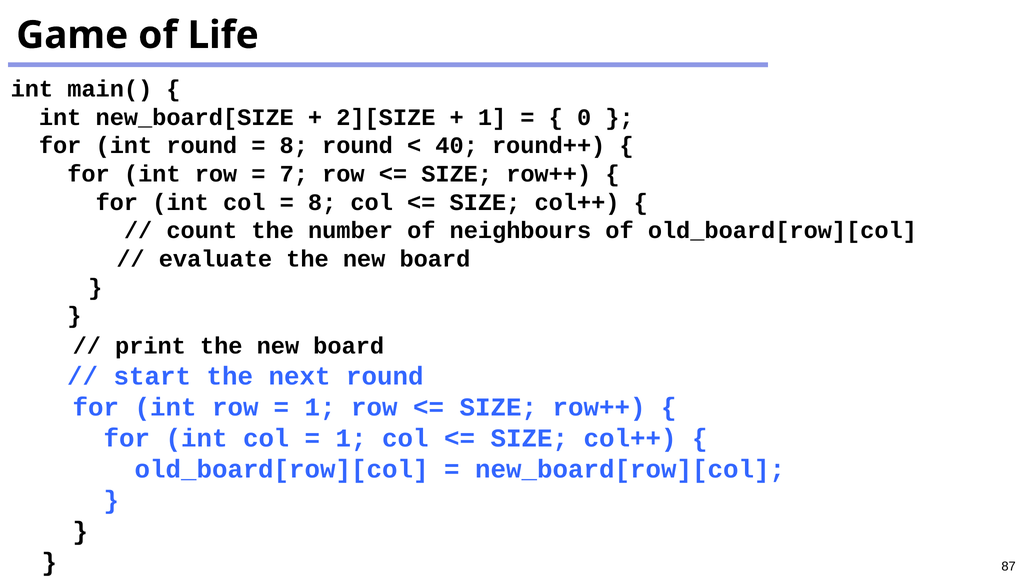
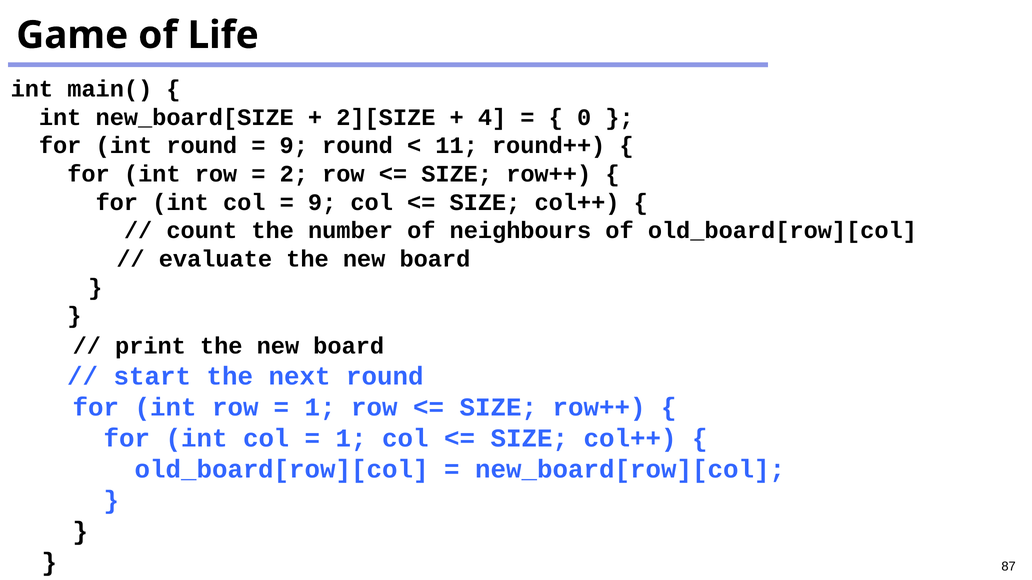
1 at (492, 117): 1 -> 4
8 at (294, 146): 8 -> 9
40: 40 -> 11
7: 7 -> 2
8 at (322, 202): 8 -> 9
